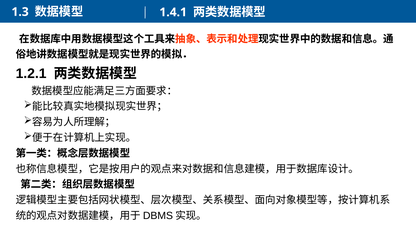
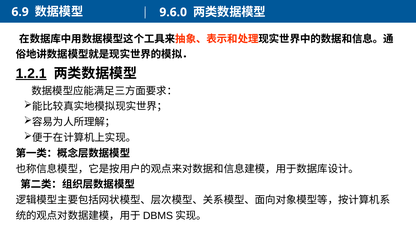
1.3: 1.3 -> 6.9
1.4.1: 1.4.1 -> 9.6.0
1.2.1 underline: none -> present
